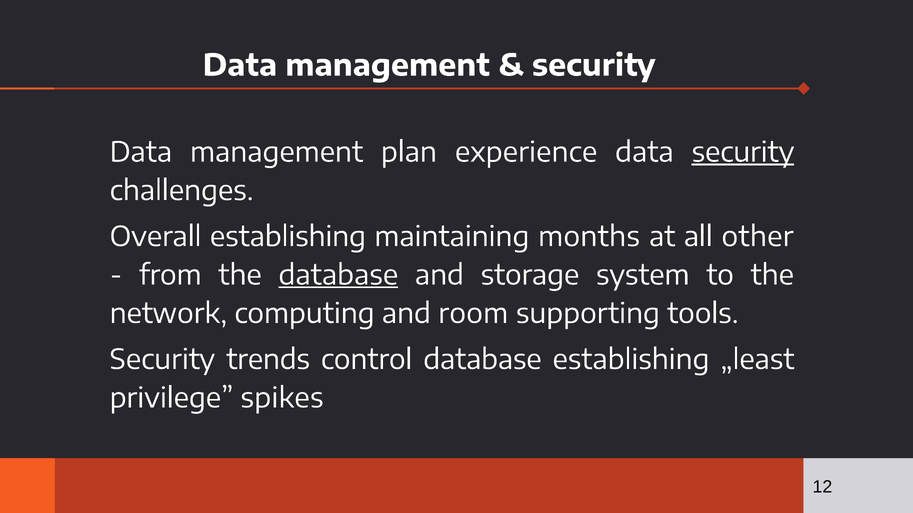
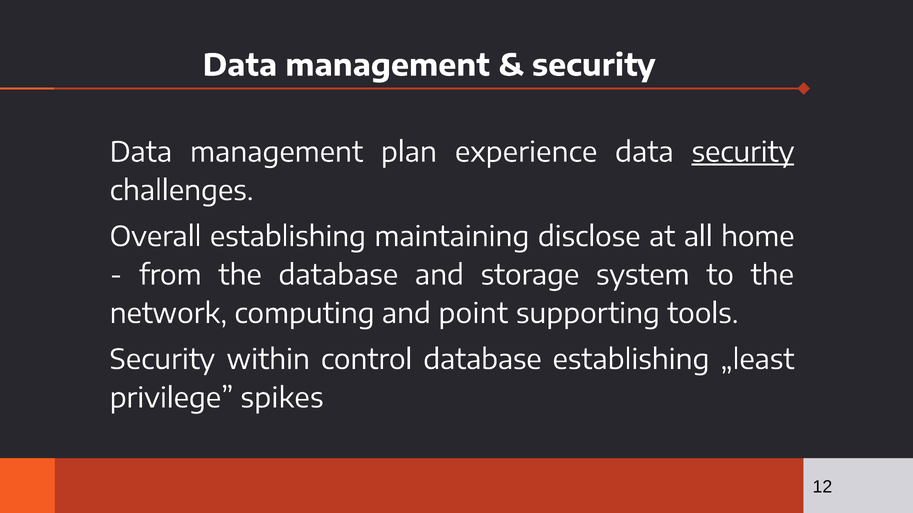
months: months -> disclose
other: other -> home
database at (338, 276) underline: present -> none
room: room -> point
trends: trends -> within
